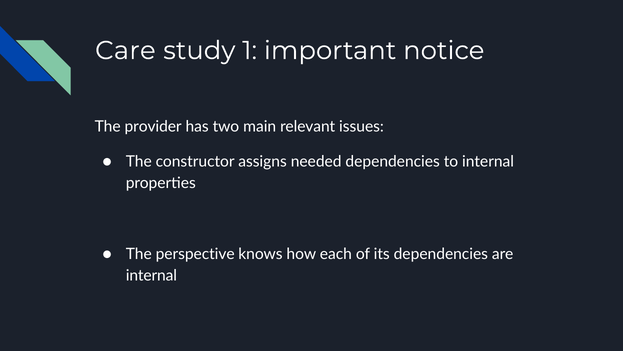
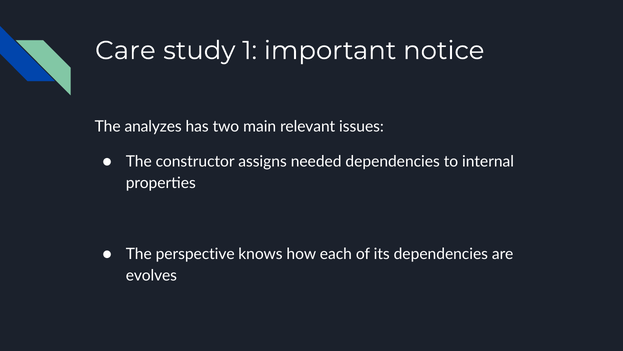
provider: provider -> analyzes
internal at (151, 275): internal -> evolves
